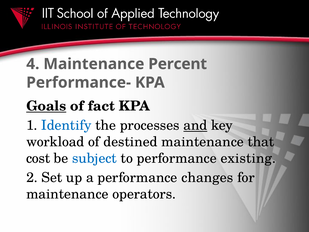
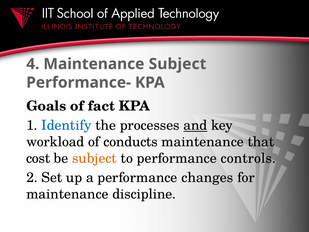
Maintenance Percent: Percent -> Subject
Goals underline: present -> none
destined: destined -> conducts
subject at (94, 158) colour: blue -> orange
existing: existing -> controls
operators: operators -> discipline
